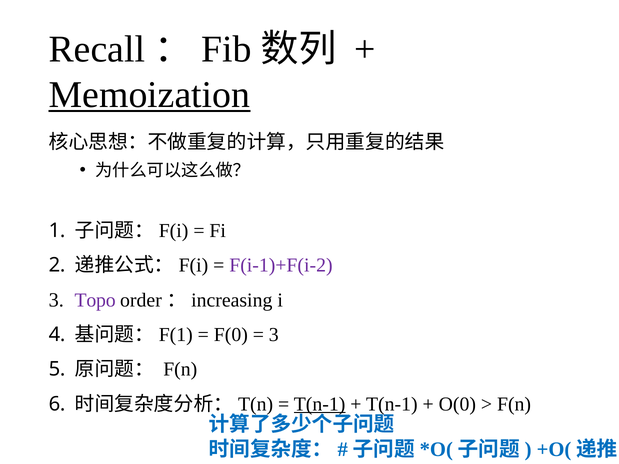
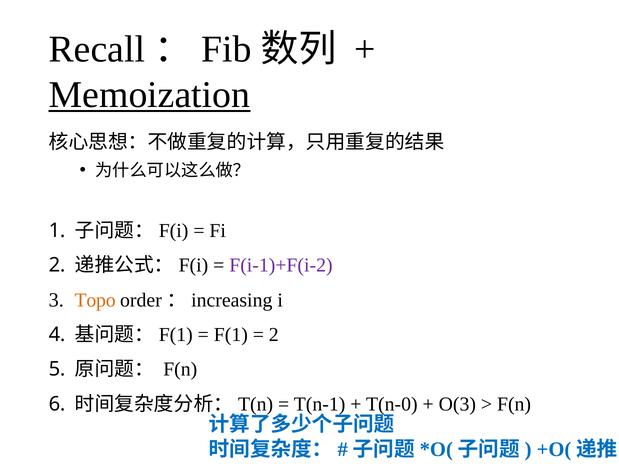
Topo colour: purple -> orange
F(0: F(0 -> F(1
3 at (274, 335): 3 -> 2
T(n-1 at (320, 404) underline: present -> none
T(n-1 at (392, 404): T(n-1 -> T(n-0
O(0: O(0 -> O(3
